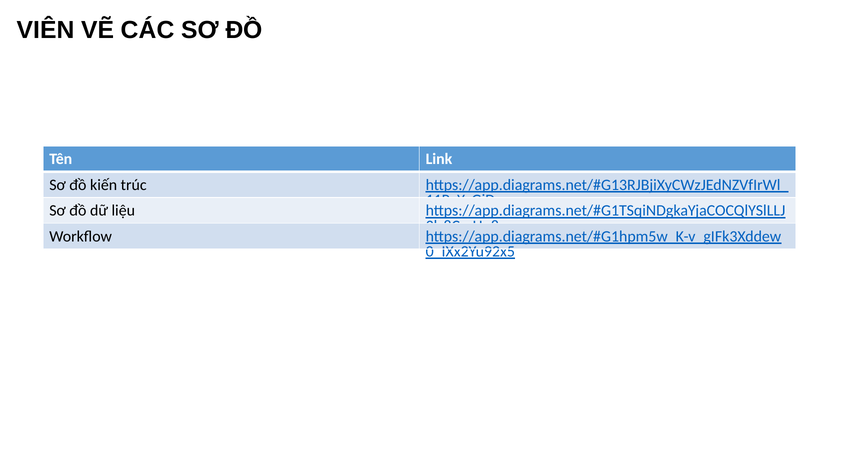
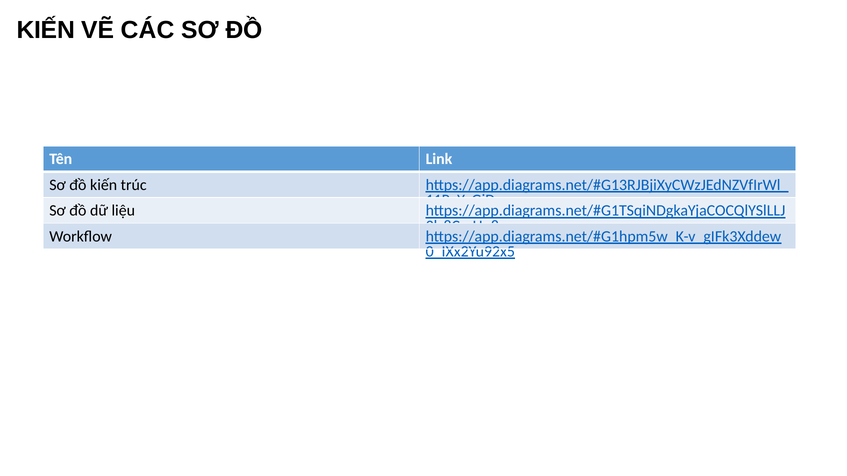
VIÊN at (46, 30): VIÊN -> KIẾN
